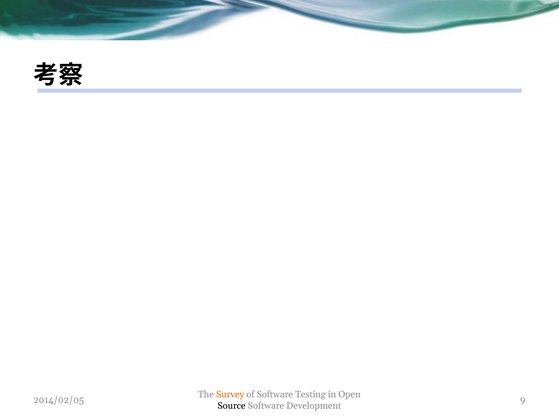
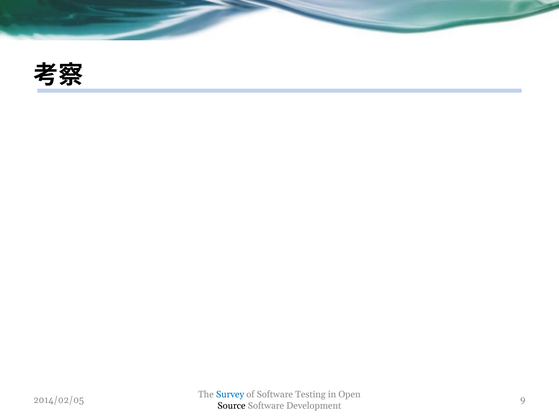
Survey colour: orange -> blue
